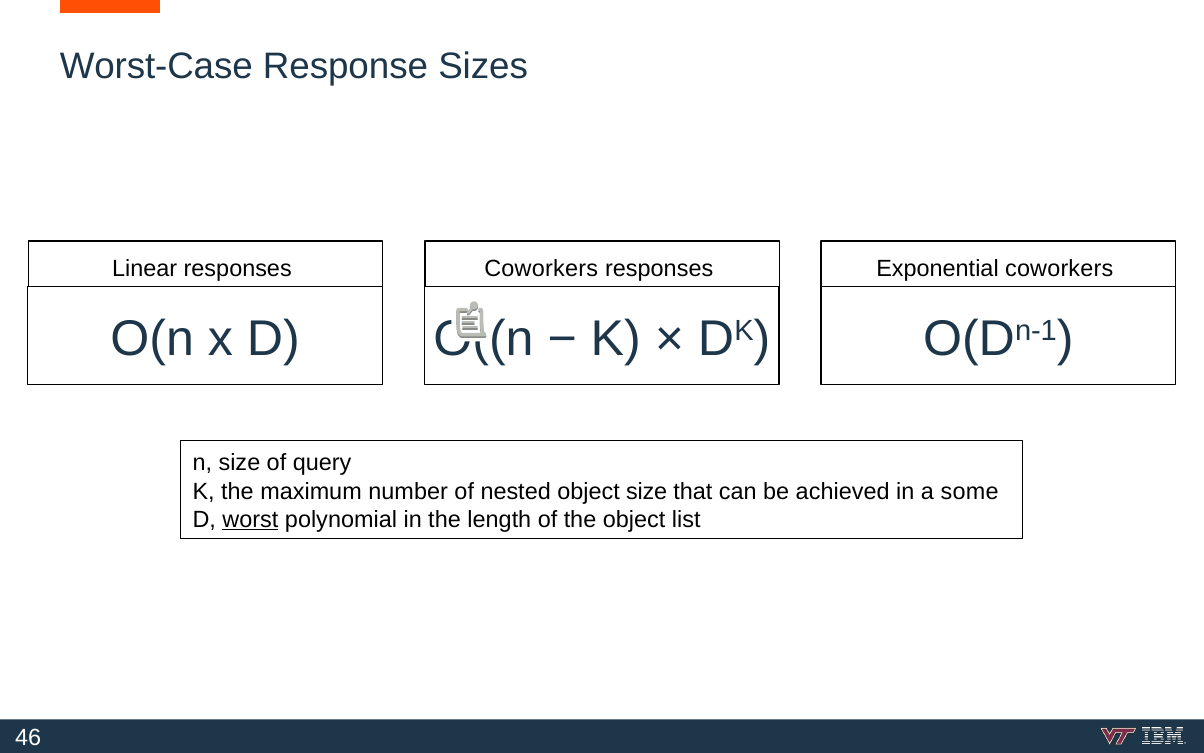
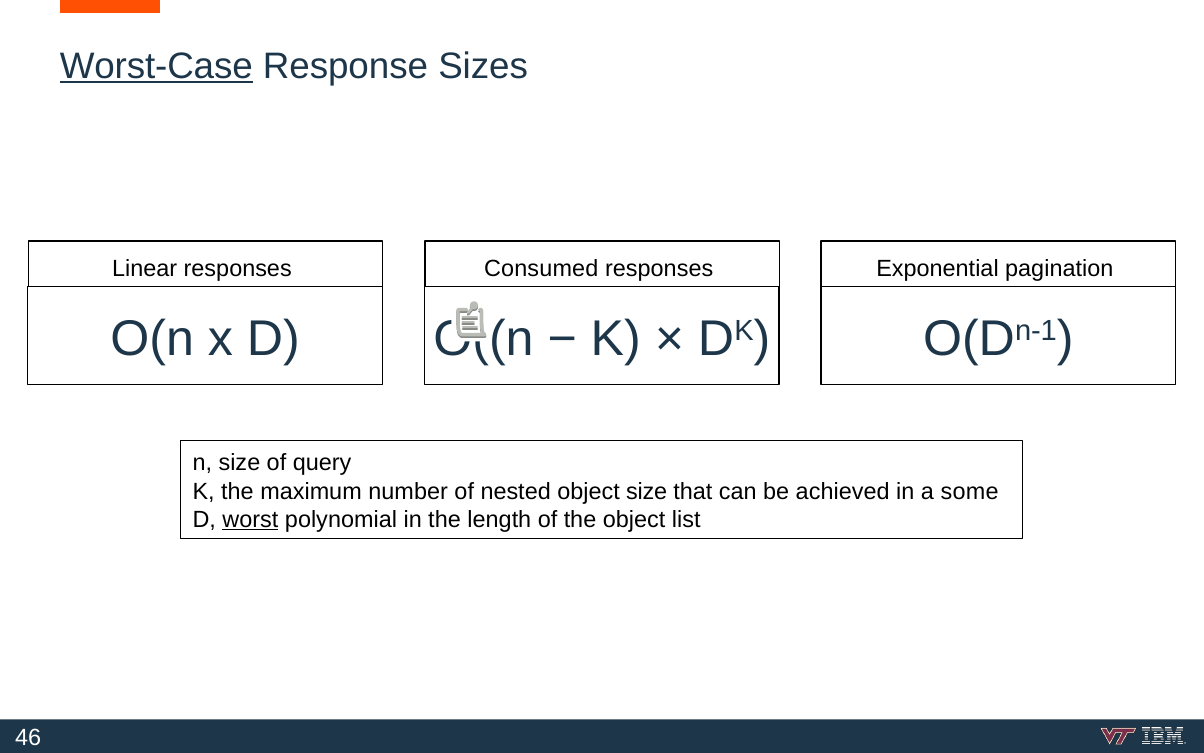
Worst-Case underline: none -> present
Coworkers at (541, 269): Coworkers -> Consumed
Exponential coworkers: coworkers -> pagination
